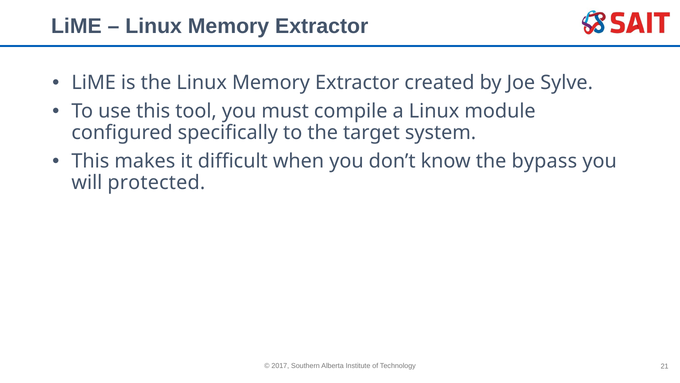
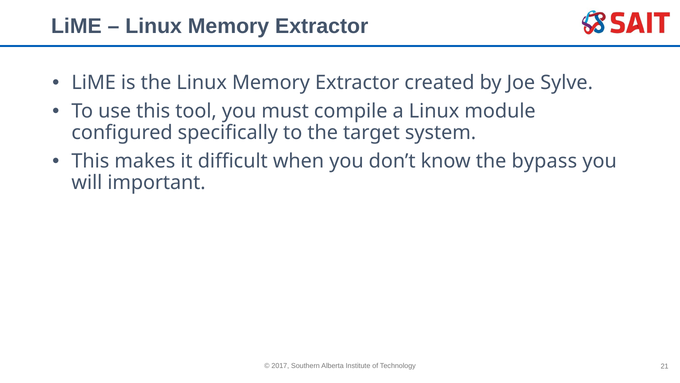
protected: protected -> important
